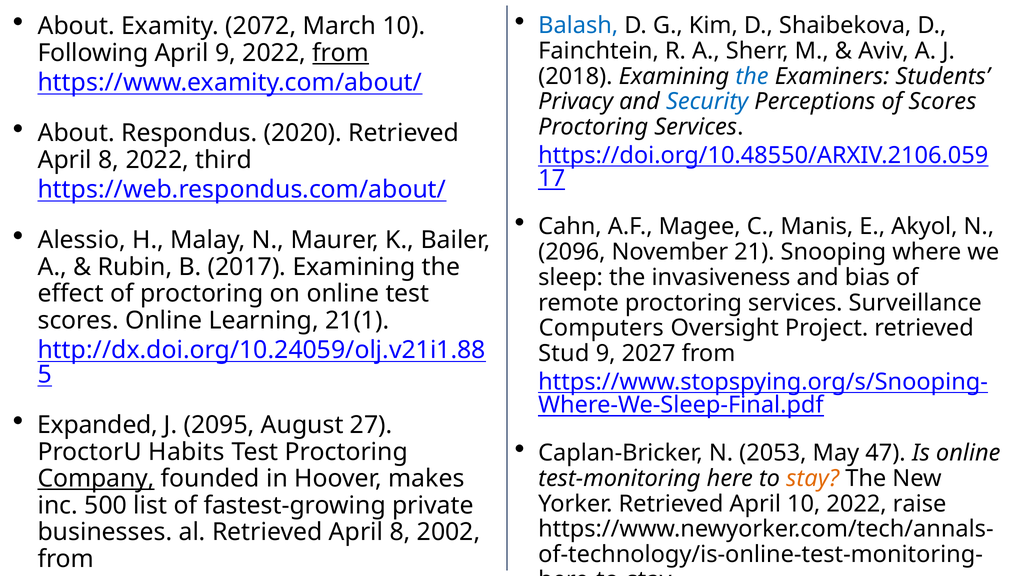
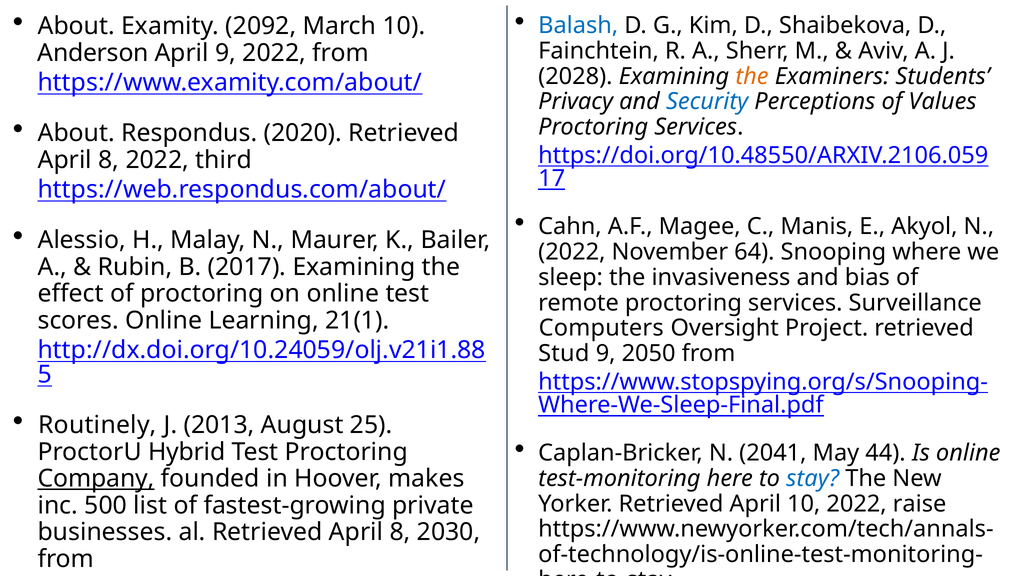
2072: 2072 -> 2092
Following: Following -> Anderson
from at (341, 53) underline: present -> none
2018: 2018 -> 2028
the at (752, 76) colour: blue -> orange
of Scores: Scores -> Values
2096 at (572, 252): 2096 -> 2022
21: 21 -> 64
2027: 2027 -> 2050
Expanded: Expanded -> Routinely
2095: 2095 -> 2013
27: 27 -> 25
2053: 2053 -> 2041
47: 47 -> 44
Habits: Habits -> Hybrid
stay colour: orange -> blue
2002: 2002 -> 2030
